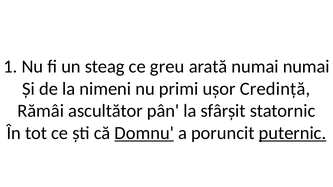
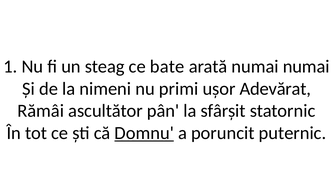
greu: greu -> bate
Credință: Credință -> Adevărat
puternic underline: present -> none
